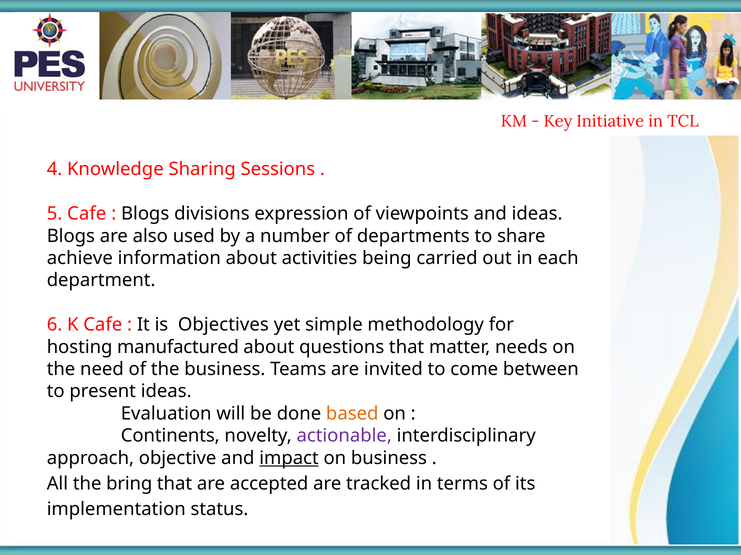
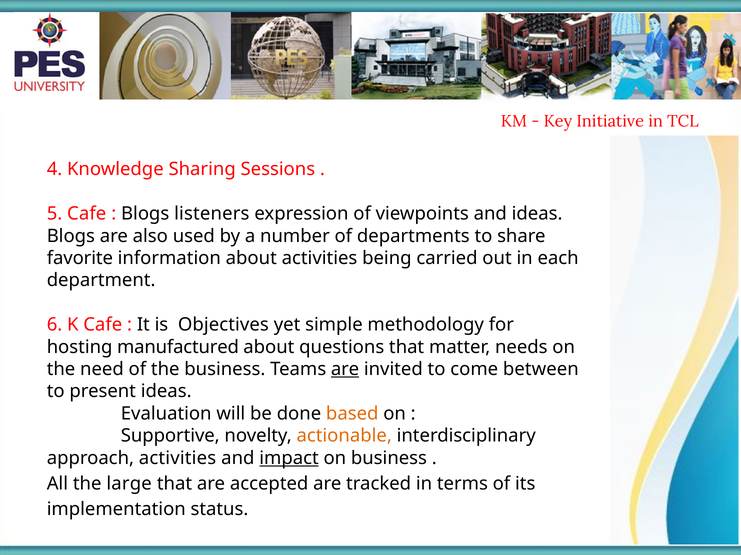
divisions: divisions -> listeners
achieve: achieve -> favorite
are at (345, 370) underline: none -> present
Continents: Continents -> Supportive
actionable colour: purple -> orange
approach objective: objective -> activities
bring: bring -> large
